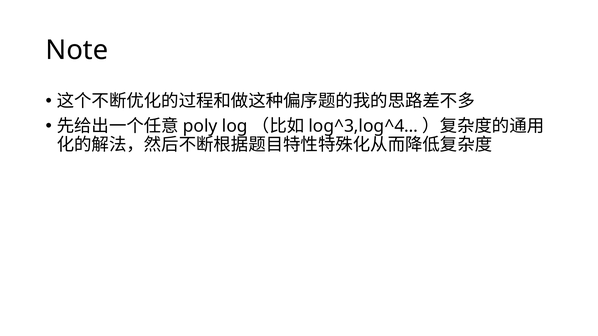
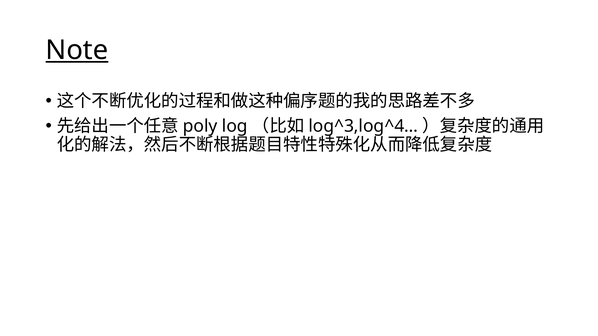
Note underline: none -> present
